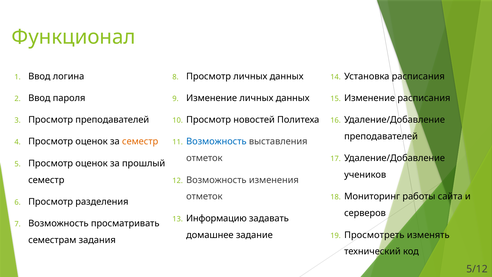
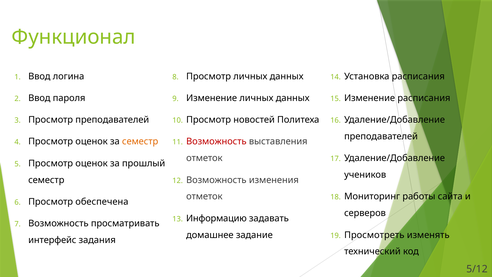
Возможность at (216, 141) colour: blue -> red
разделения: разделения -> обеспечена
семестрам: семестрам -> интерфейс
